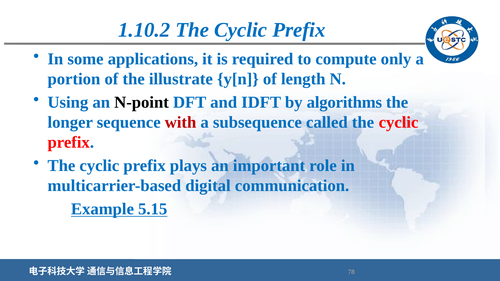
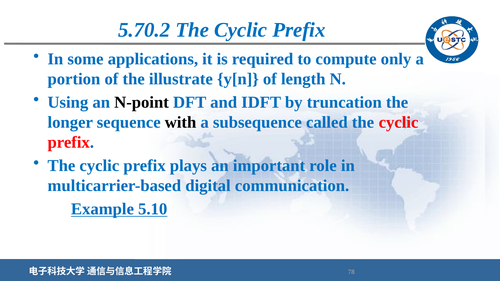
1.10.2: 1.10.2 -> 5.70.2
algorithms: algorithms -> truncation
with colour: red -> black
5.15: 5.15 -> 5.10
